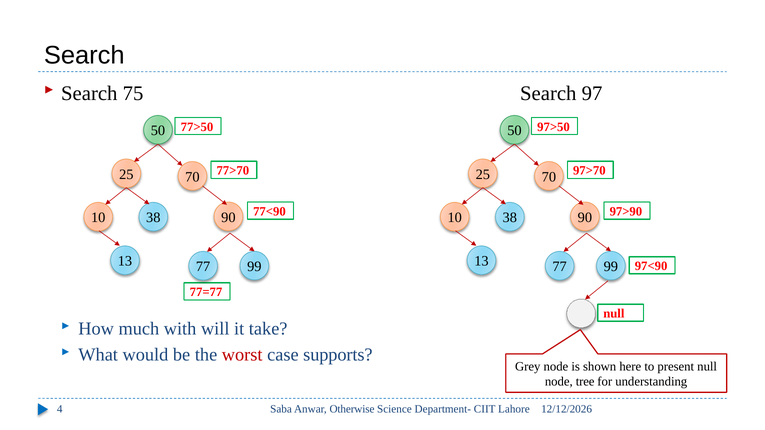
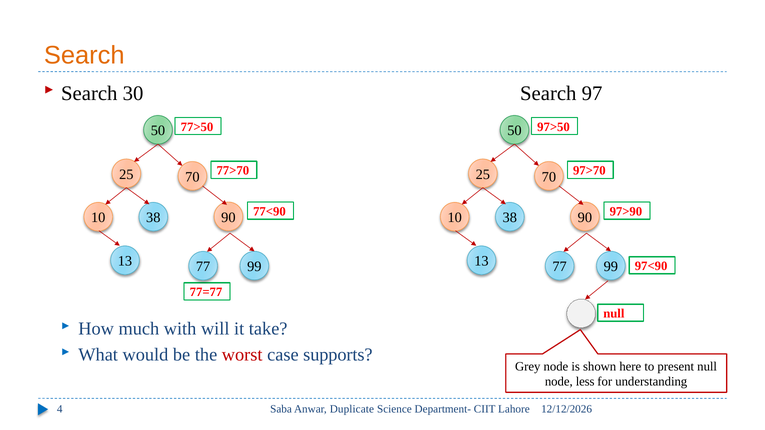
Search at (84, 55) colour: black -> orange
75: 75 -> 30
tree: tree -> less
Otherwise: Otherwise -> Duplicate
